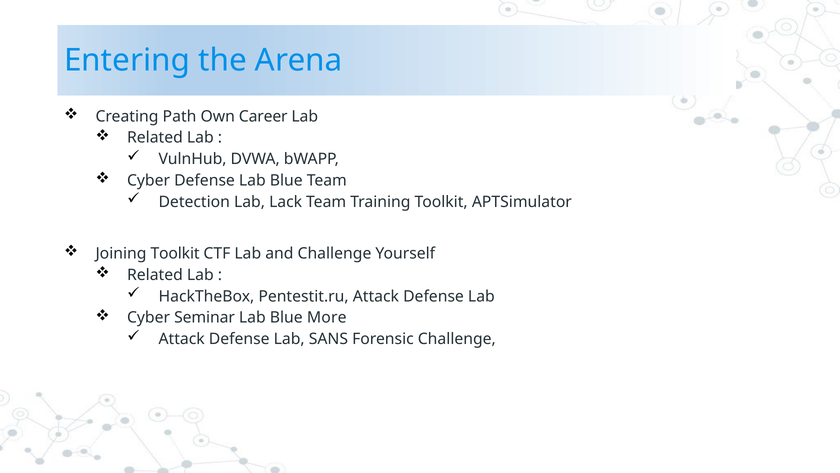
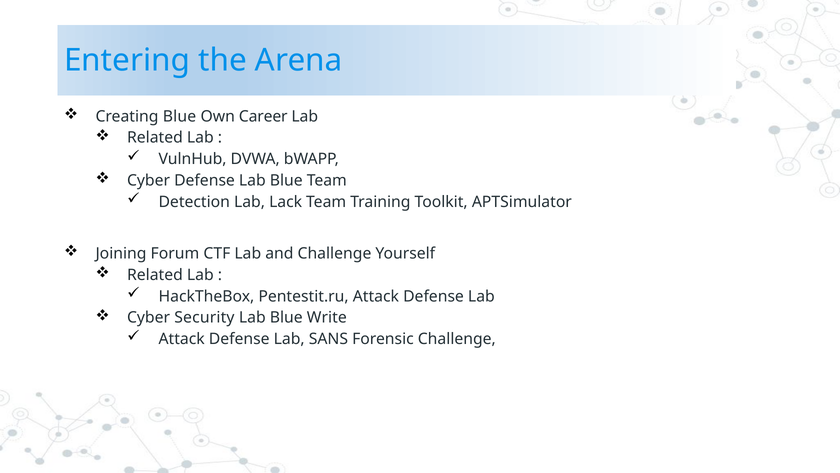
Creating Path: Path -> Blue
Joining Toolkit: Toolkit -> Forum
Seminar: Seminar -> Security
More: More -> Write
